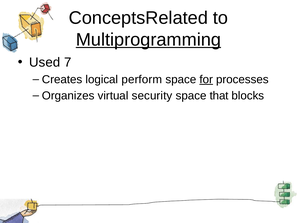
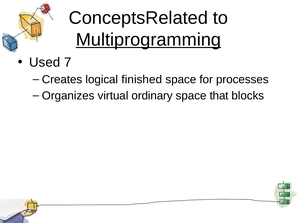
perform: perform -> finished
for underline: present -> none
security: security -> ordinary
